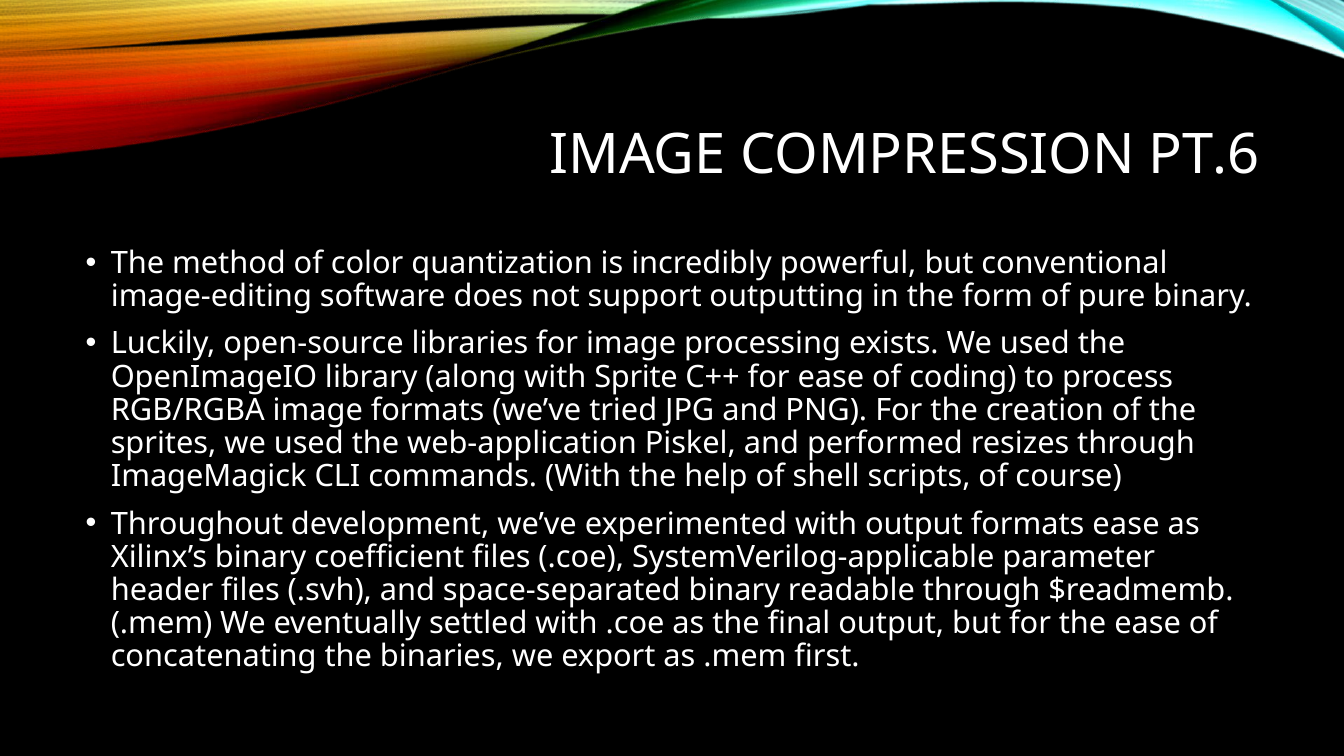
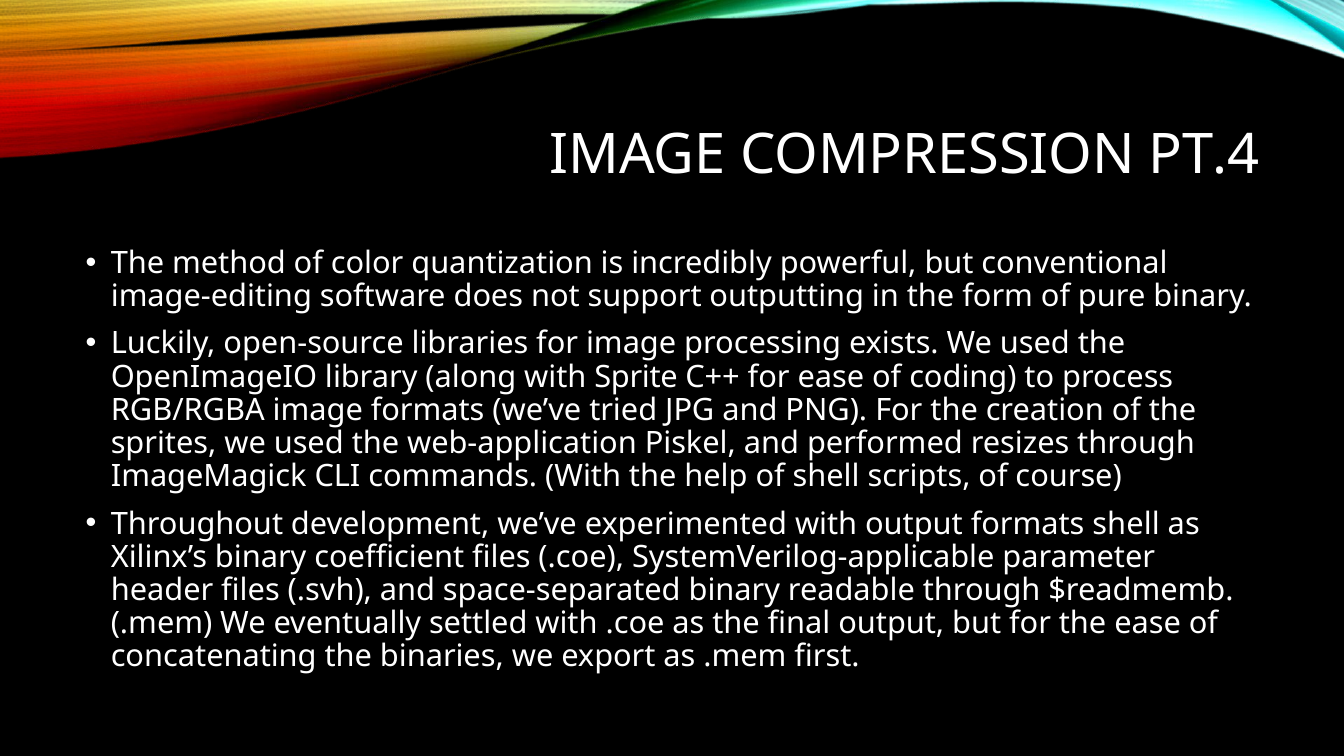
PT.6: PT.6 -> PT.4
formats ease: ease -> shell
